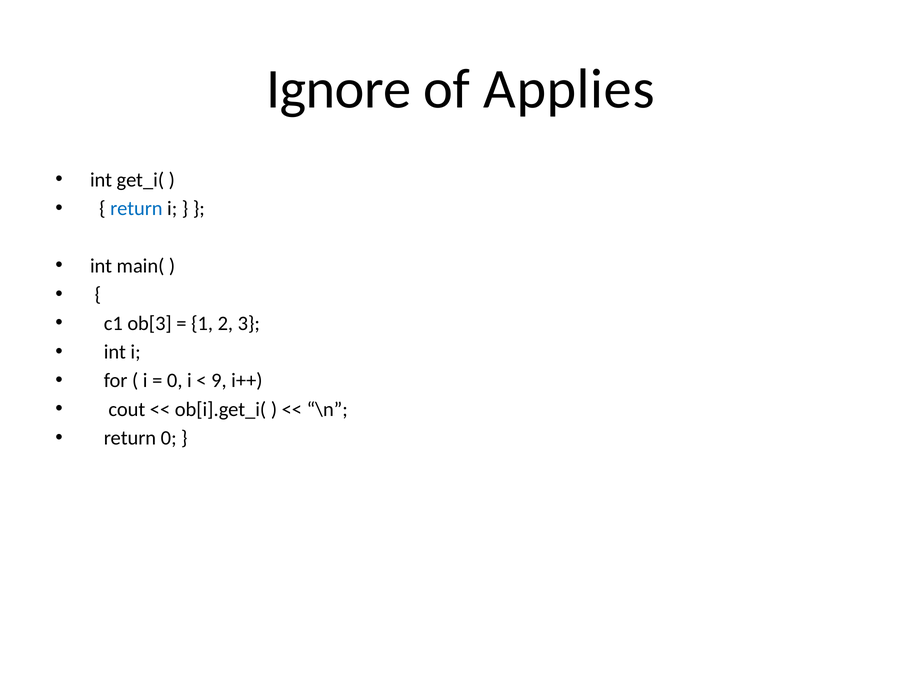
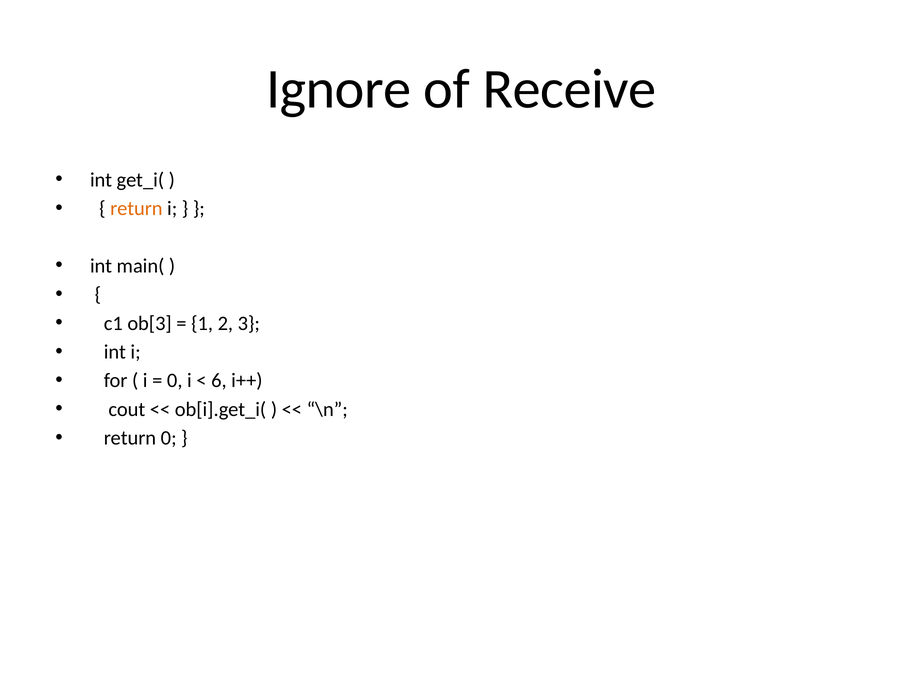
Applies: Applies -> Receive
return at (136, 209) colour: blue -> orange
9: 9 -> 6
